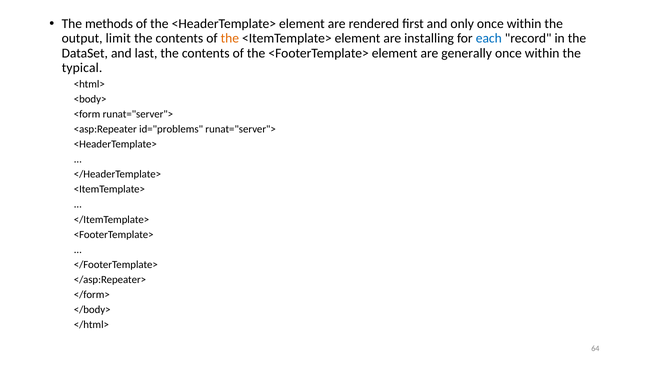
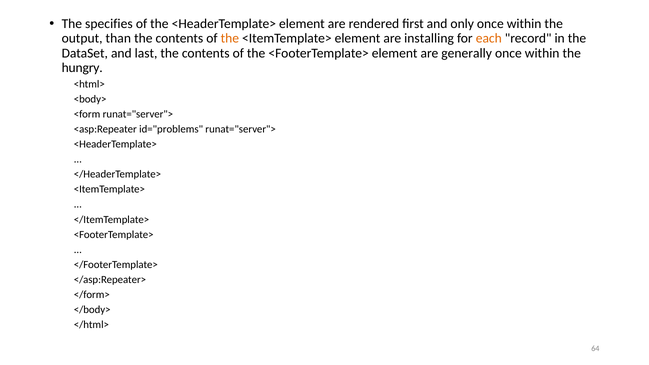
methods: methods -> specifies
limit: limit -> than
each colour: blue -> orange
typical: typical -> hungry
